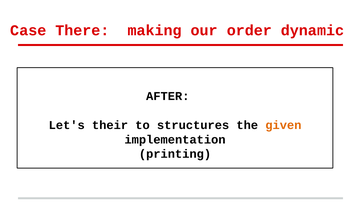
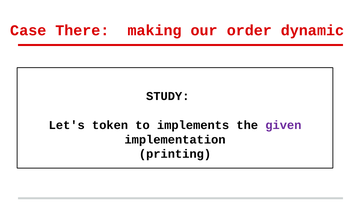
AFTER: AFTER -> STUDY
their: their -> token
structures: structures -> implements
given colour: orange -> purple
